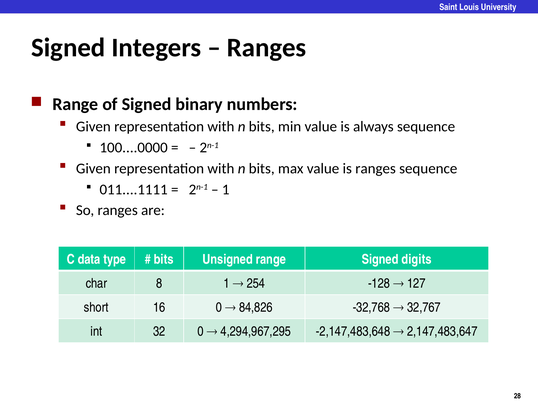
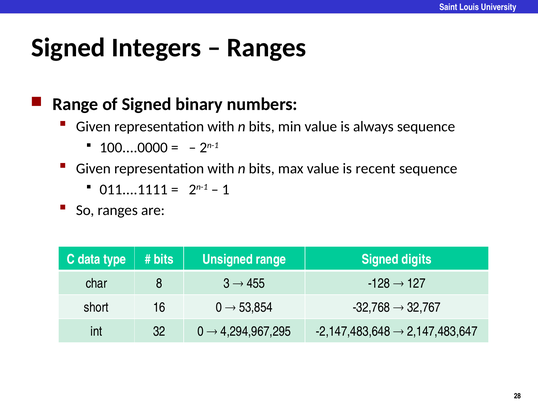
is ranges: ranges -> recent
8 1: 1 -> 3
254: 254 -> 455
84,826: 84,826 -> 53,854
